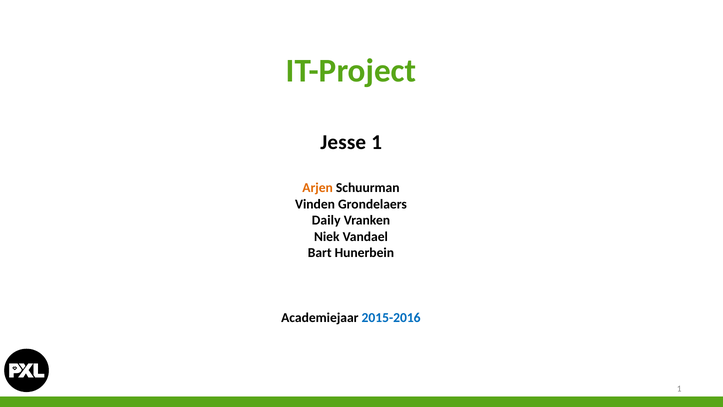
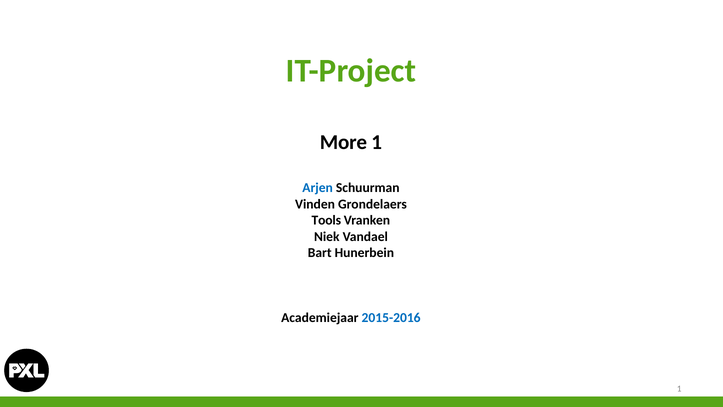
Jesse: Jesse -> More
Arjen colour: orange -> blue
Daily: Daily -> Tools
